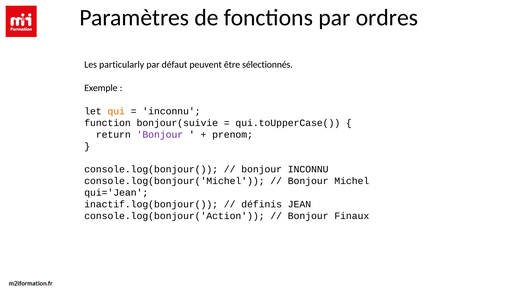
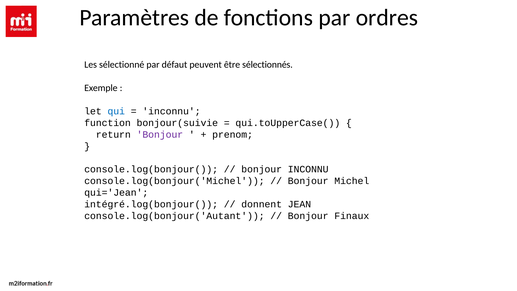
particularly: particularly -> sélectionné
qui colour: orange -> blue
inactif.log(bonjour(: inactif.log(bonjour( -> intégré.log(bonjour(
définis: définis -> donnent
console.log(bonjour('Action: console.log(bonjour('Action -> console.log(bonjour('Autant
